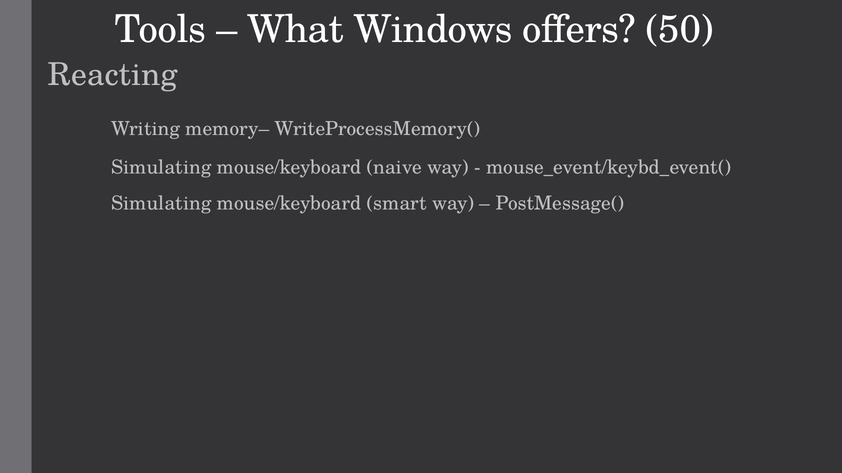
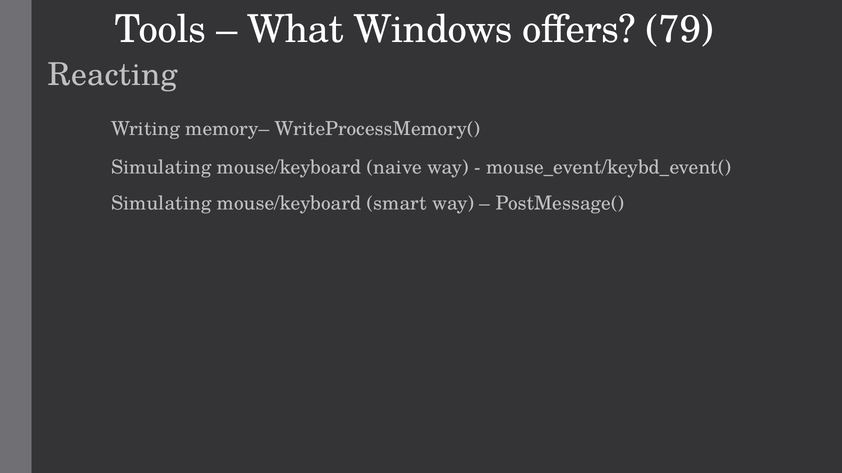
50: 50 -> 79
